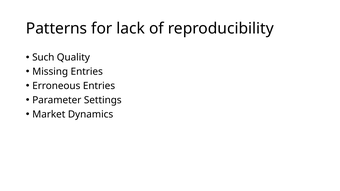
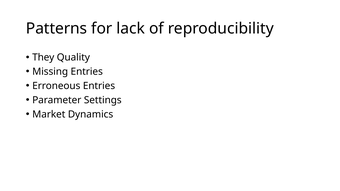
Such: Such -> They
